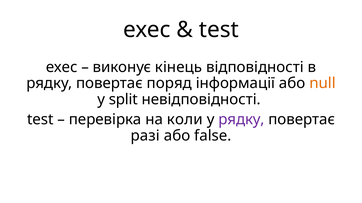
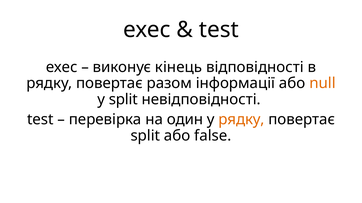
поряд: поряд -> разом
коли: коли -> один
рядку at (241, 120) colour: purple -> orange
разі at (145, 136): разі -> split
